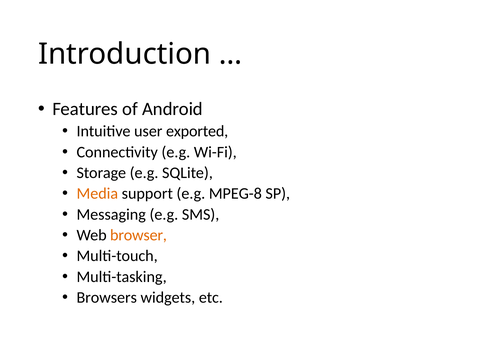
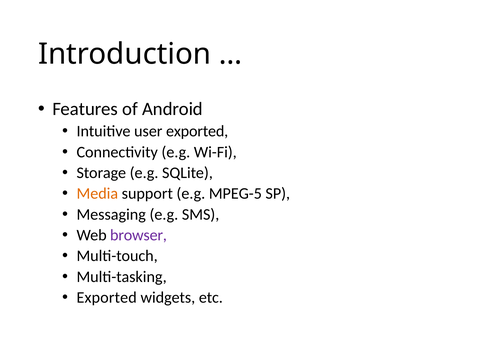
MPEG-8: MPEG-8 -> MPEG-5
browser colour: orange -> purple
Browsers at (107, 297): Browsers -> Exported
